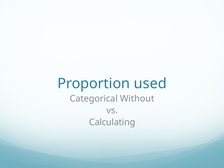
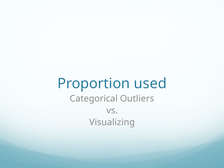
Without: Without -> Outliers
Calculating: Calculating -> Visualizing
